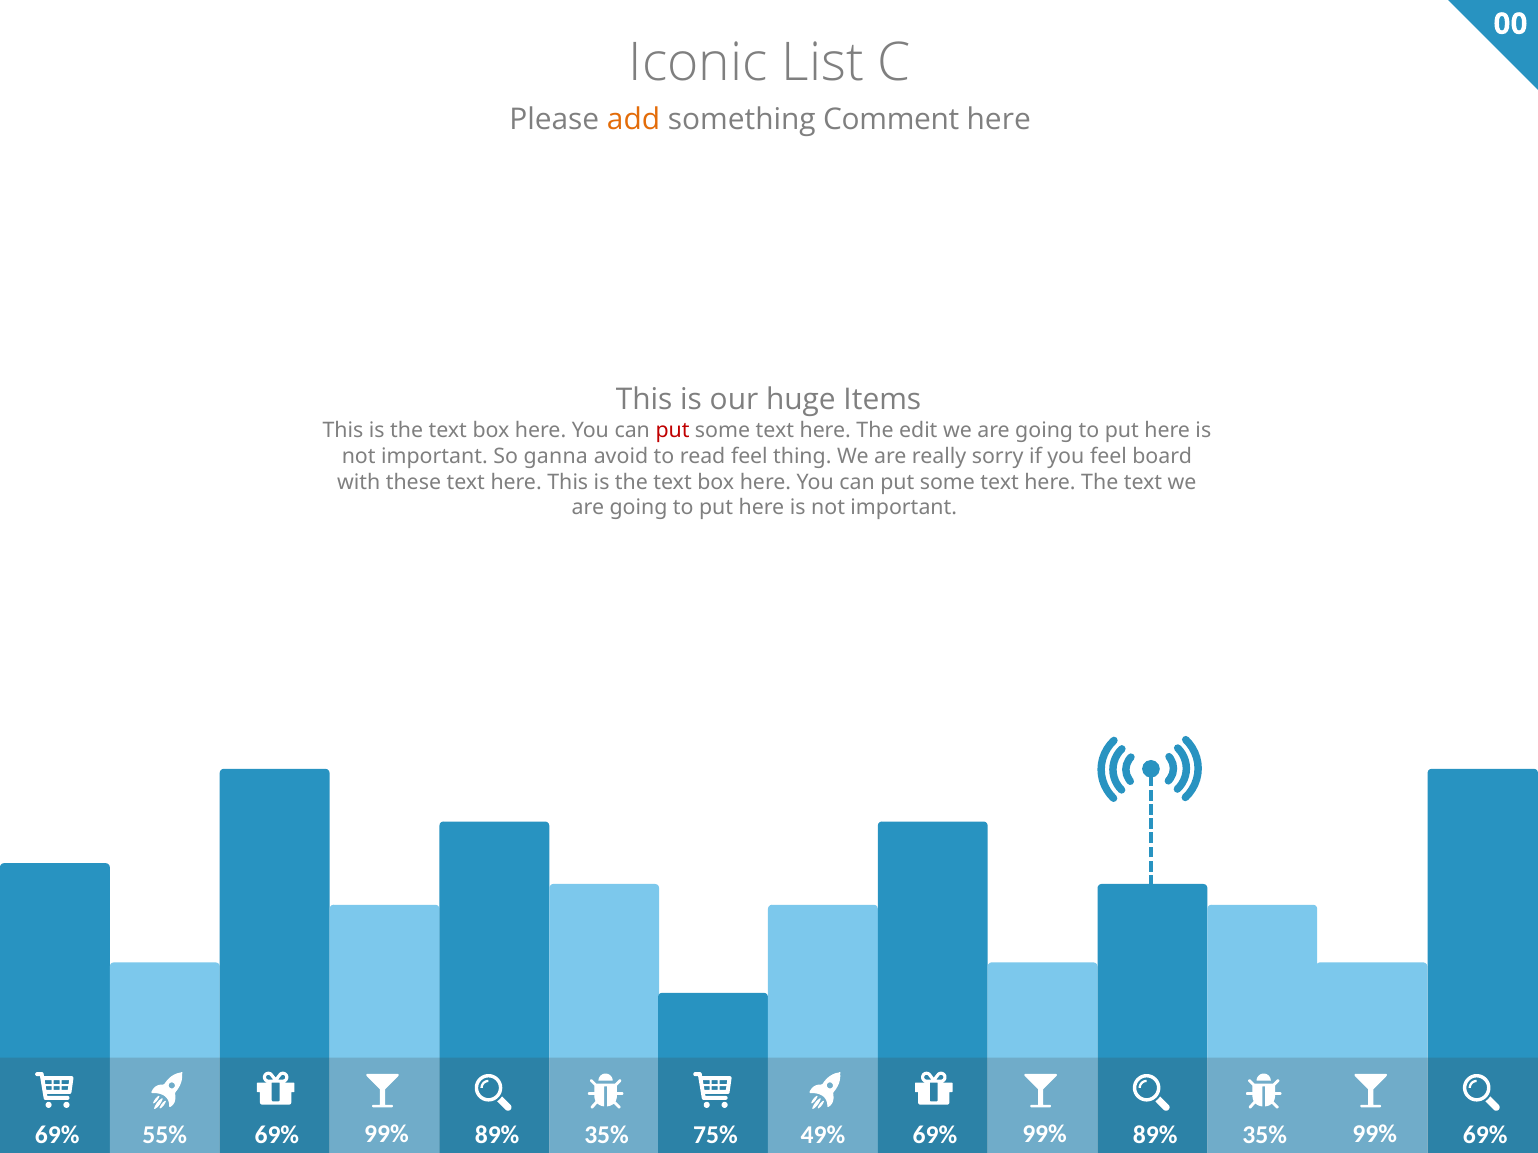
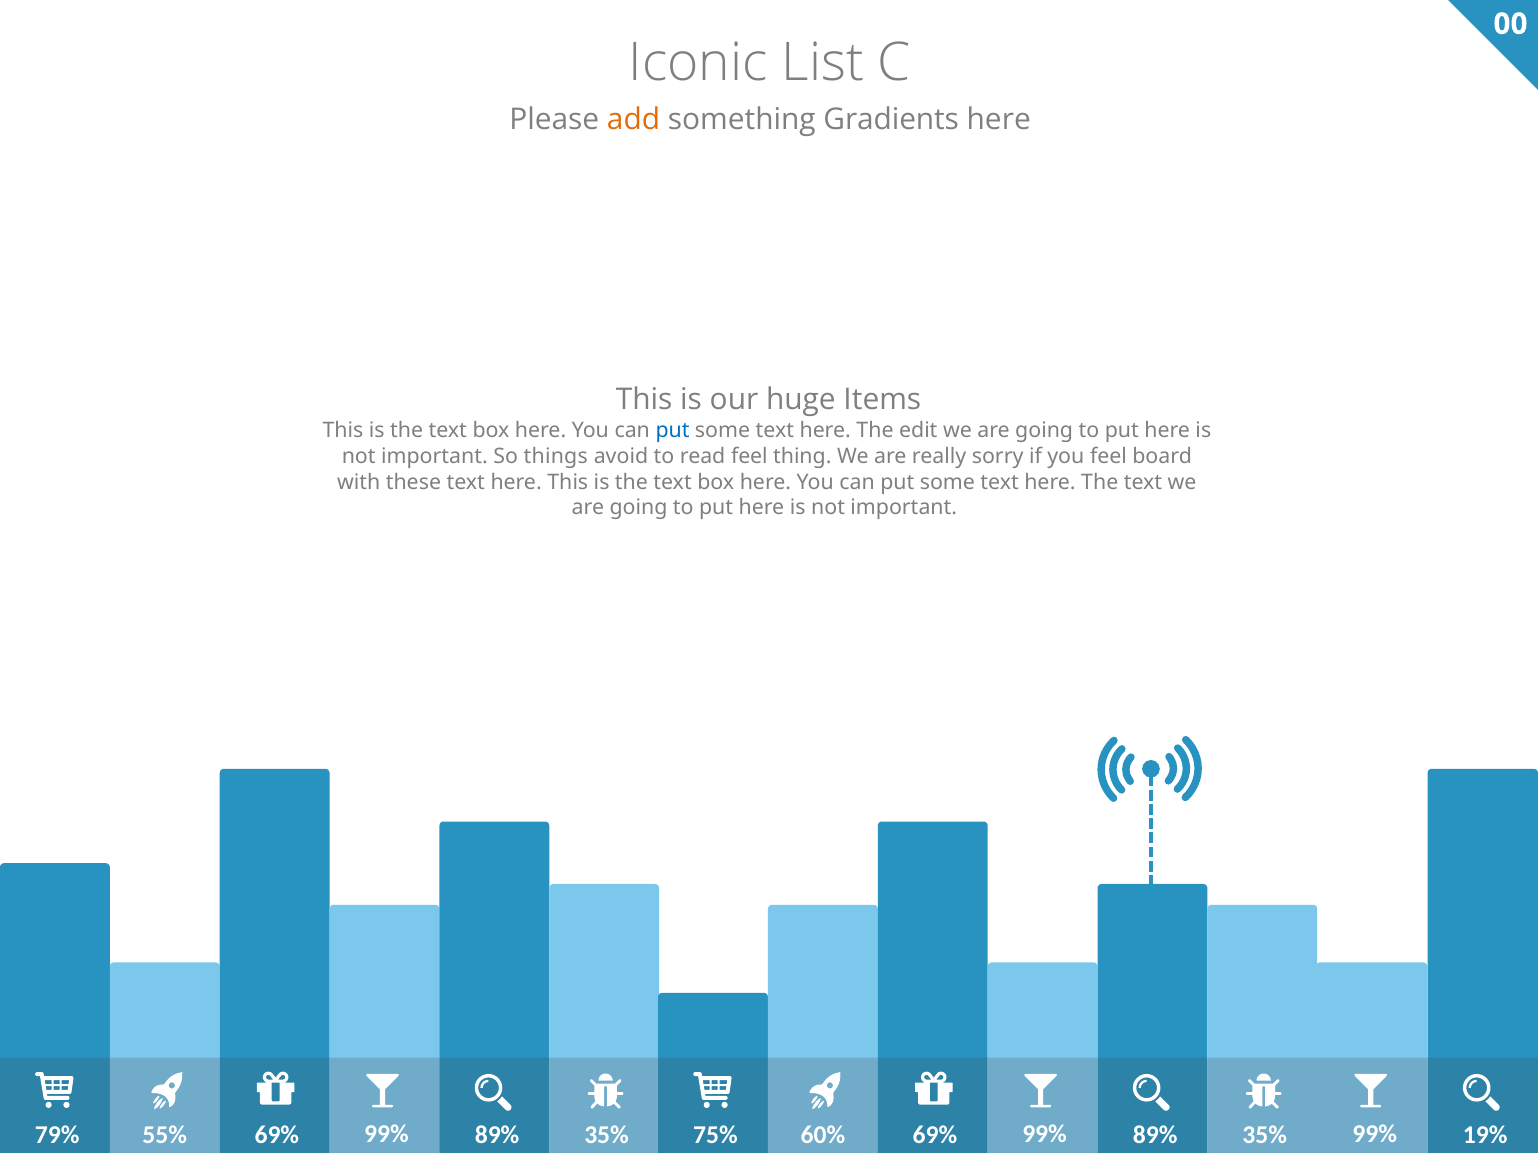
Comment: Comment -> Gradients
put at (673, 431) colour: red -> blue
ganna: ganna -> things
69% at (57, 1135): 69% -> 79%
49%: 49% -> 60%
99% 69%: 69% -> 19%
